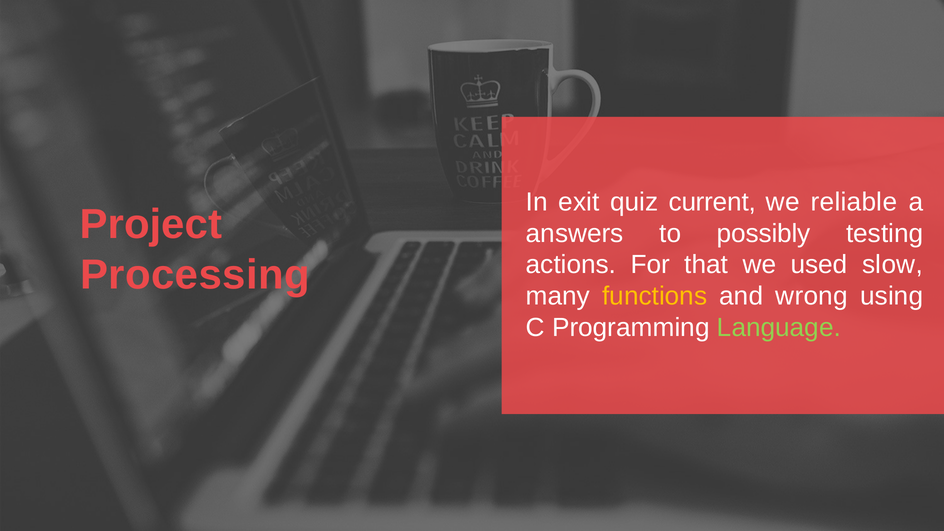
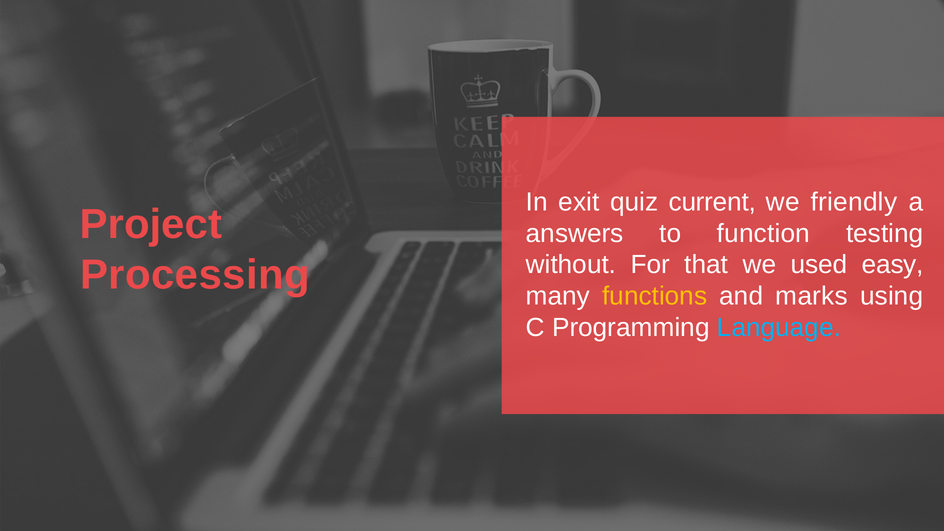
reliable: reliable -> friendly
possibly: possibly -> function
actions: actions -> without
slow: slow -> easy
wrong: wrong -> marks
Language colour: light green -> light blue
